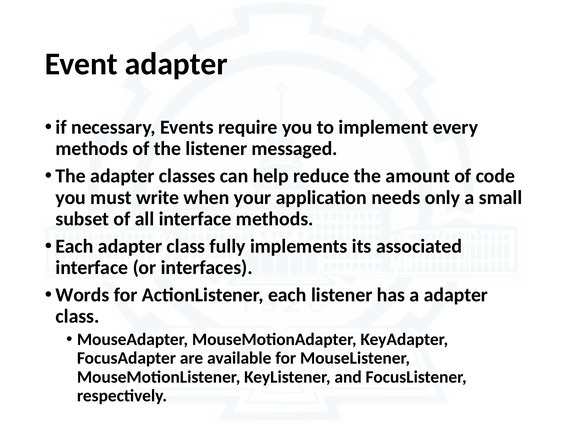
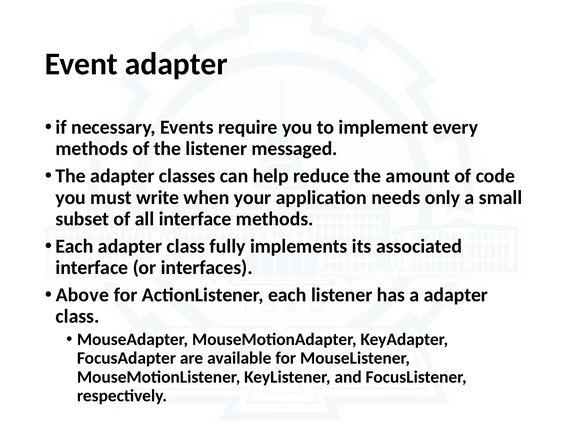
Words: Words -> Above
